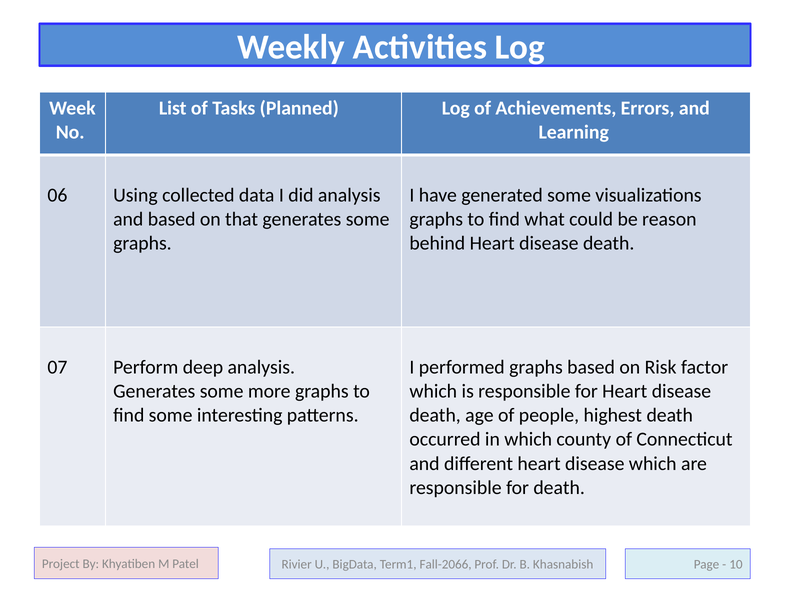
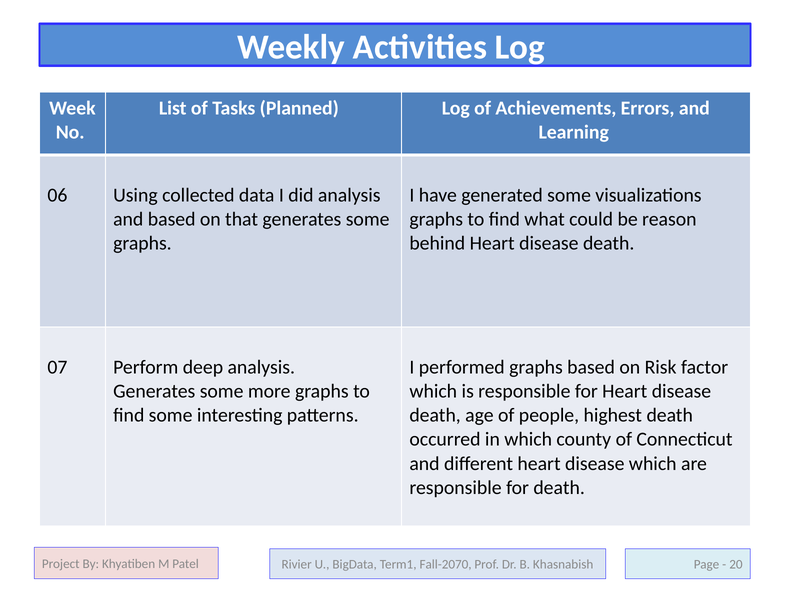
Fall-2066: Fall-2066 -> Fall-2070
10: 10 -> 20
